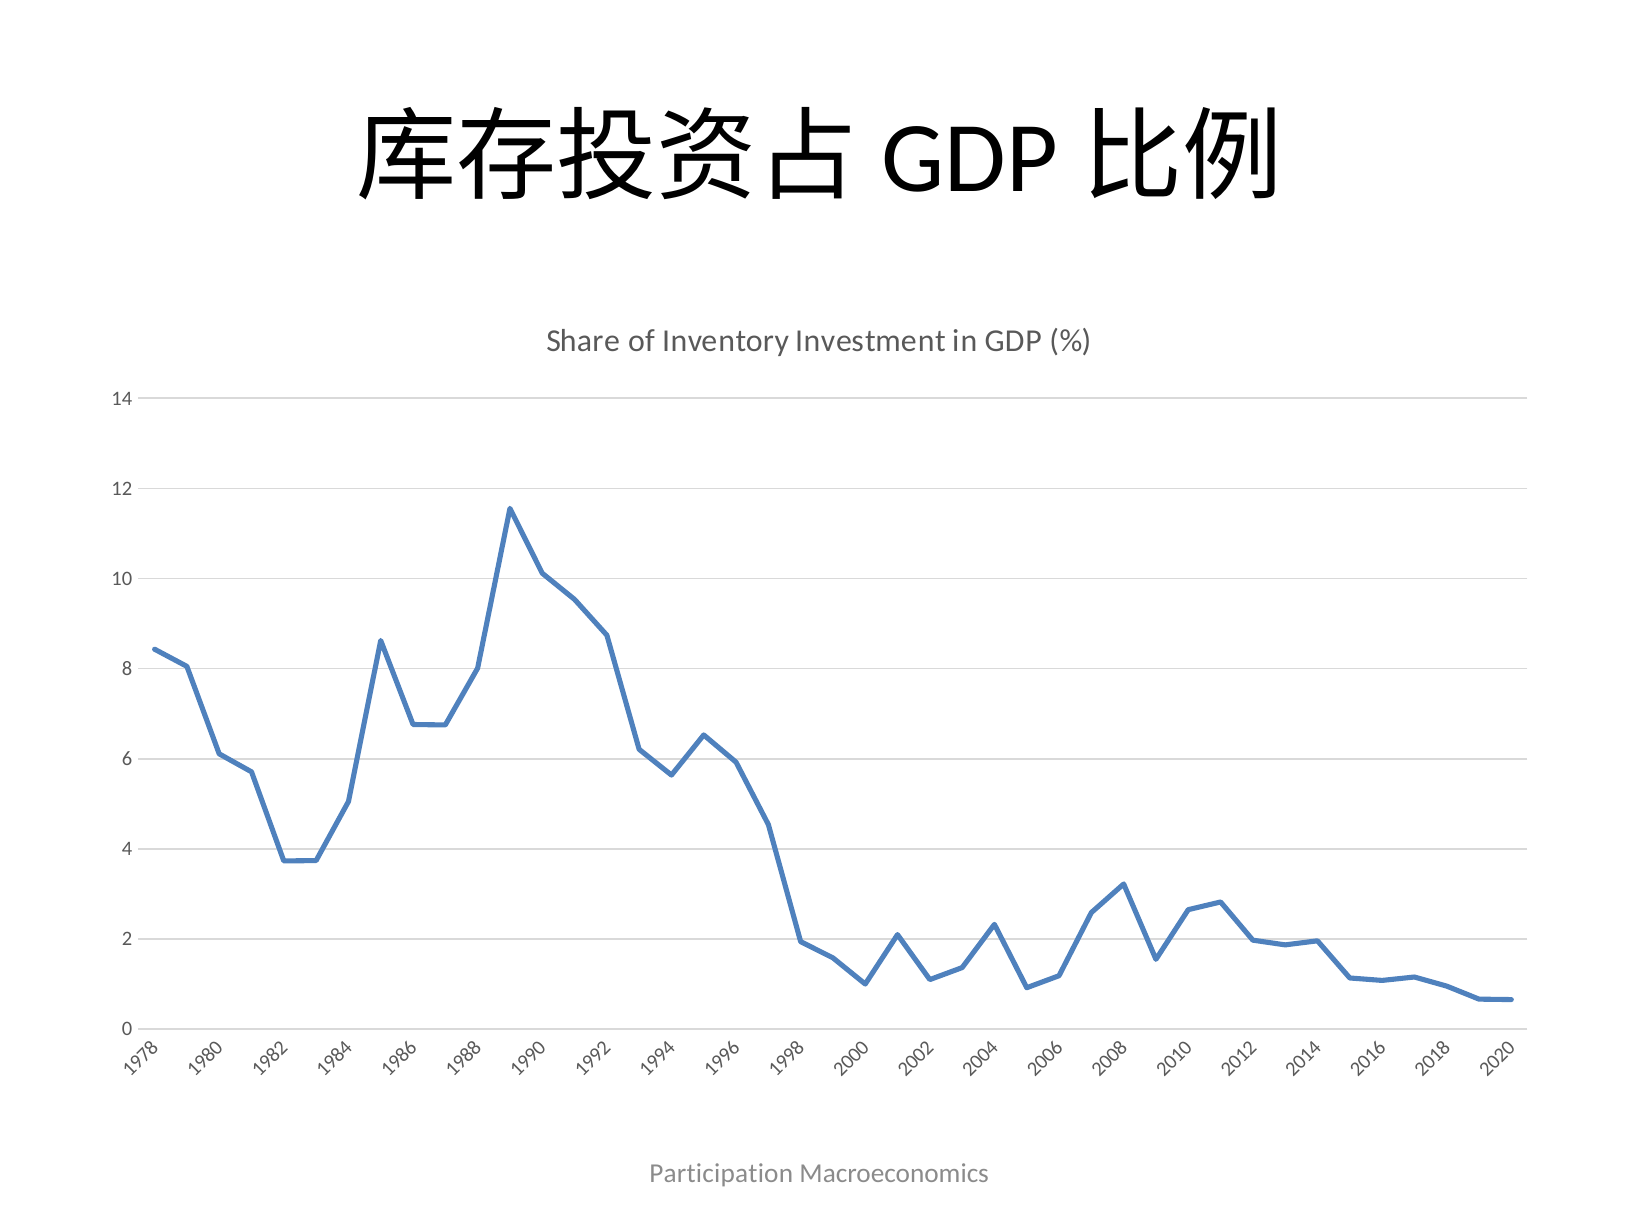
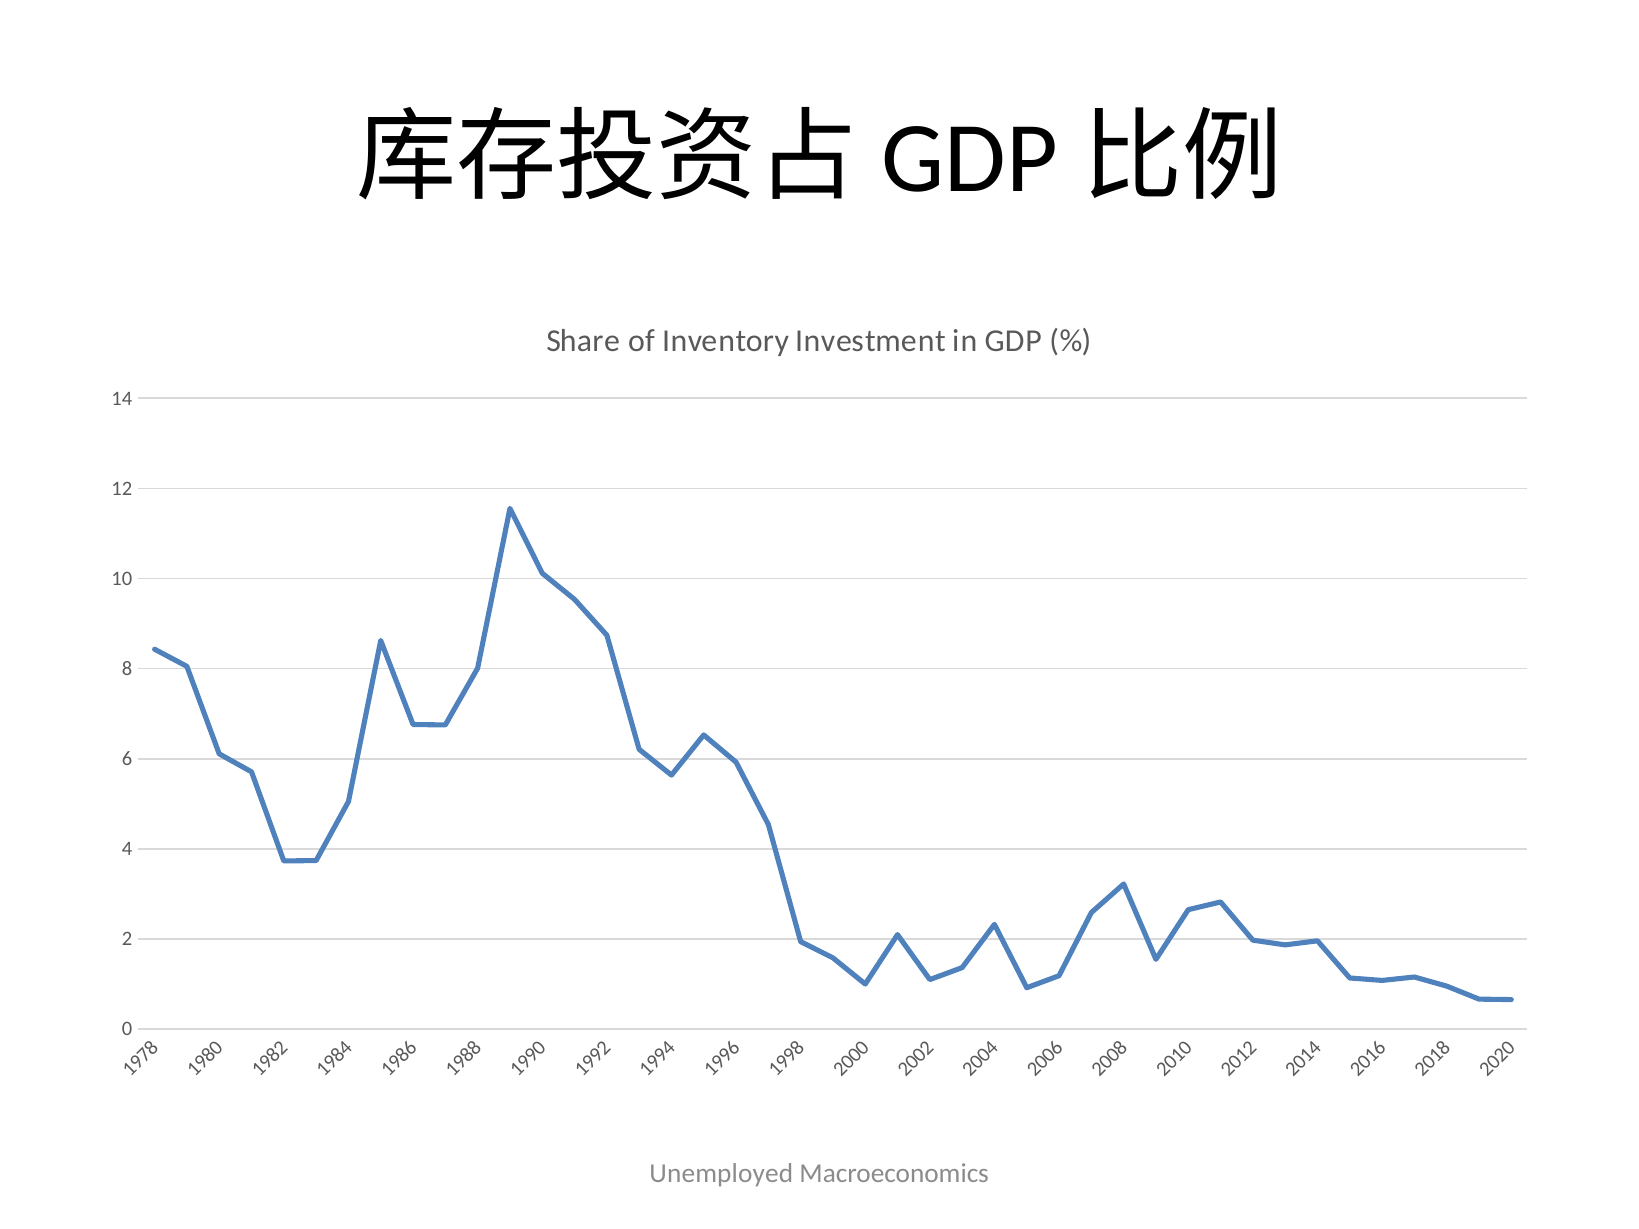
Participation: Participation -> Unemployed
